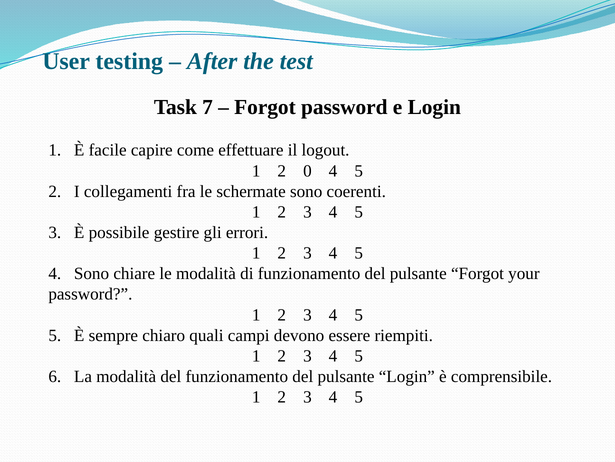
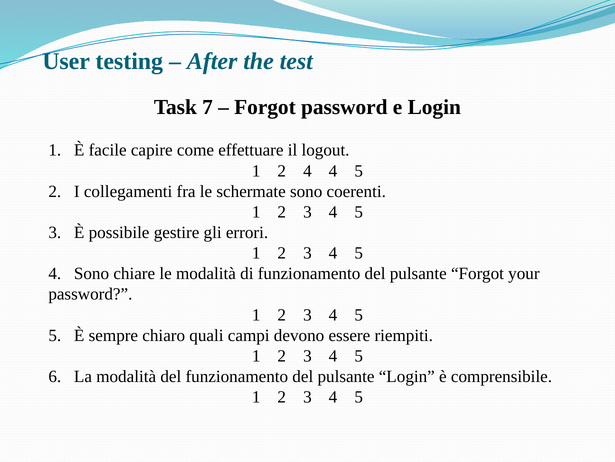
2 0: 0 -> 4
